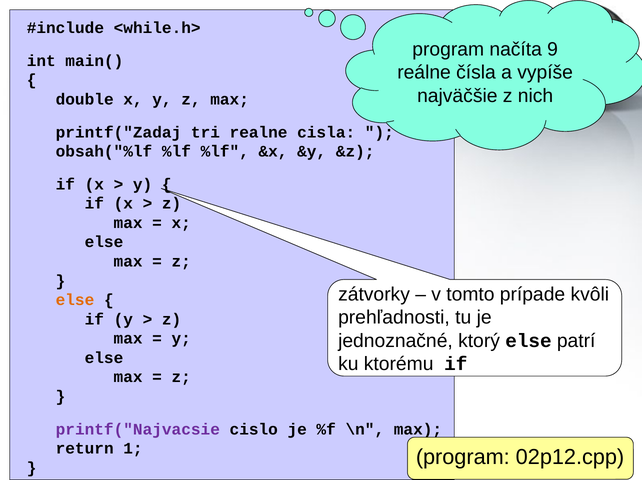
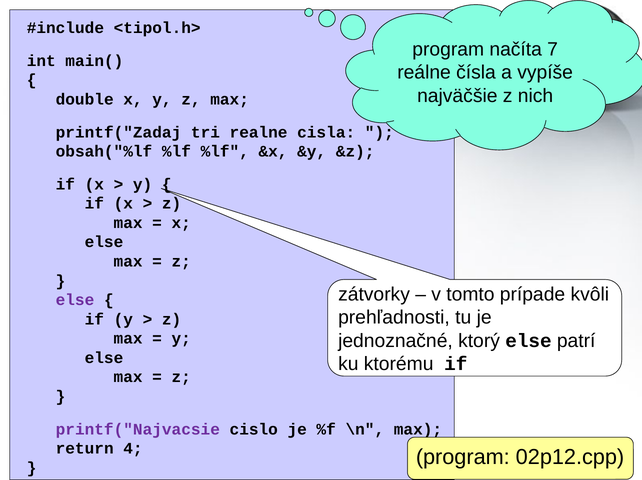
<while.h>: <while.h> -> <tipol.h>
9: 9 -> 7
else at (75, 300) colour: orange -> purple
1: 1 -> 4
